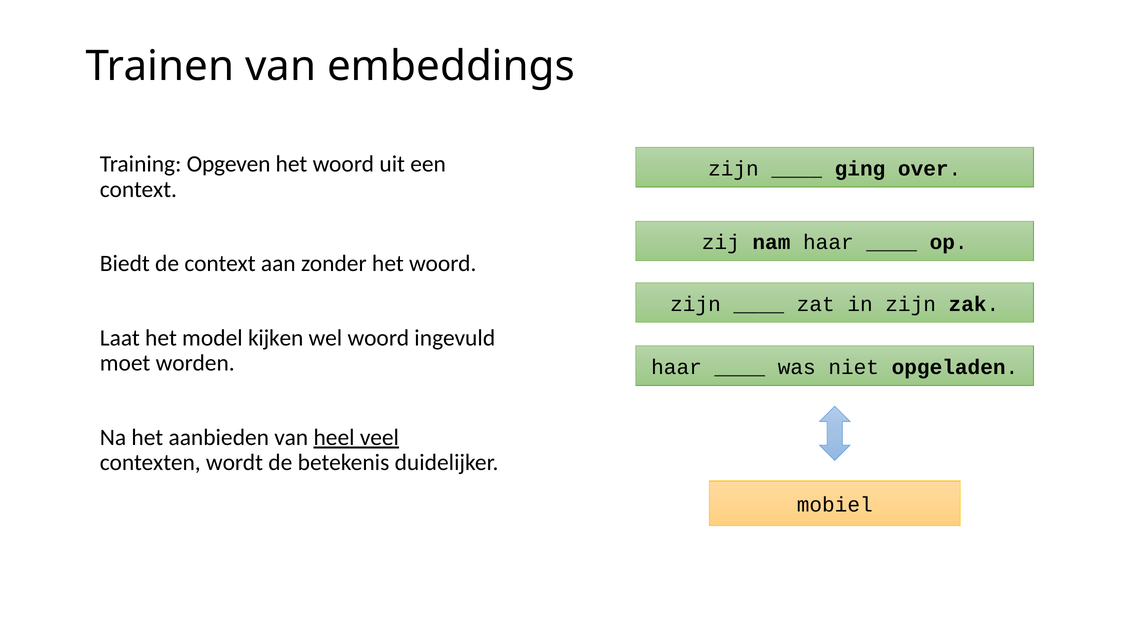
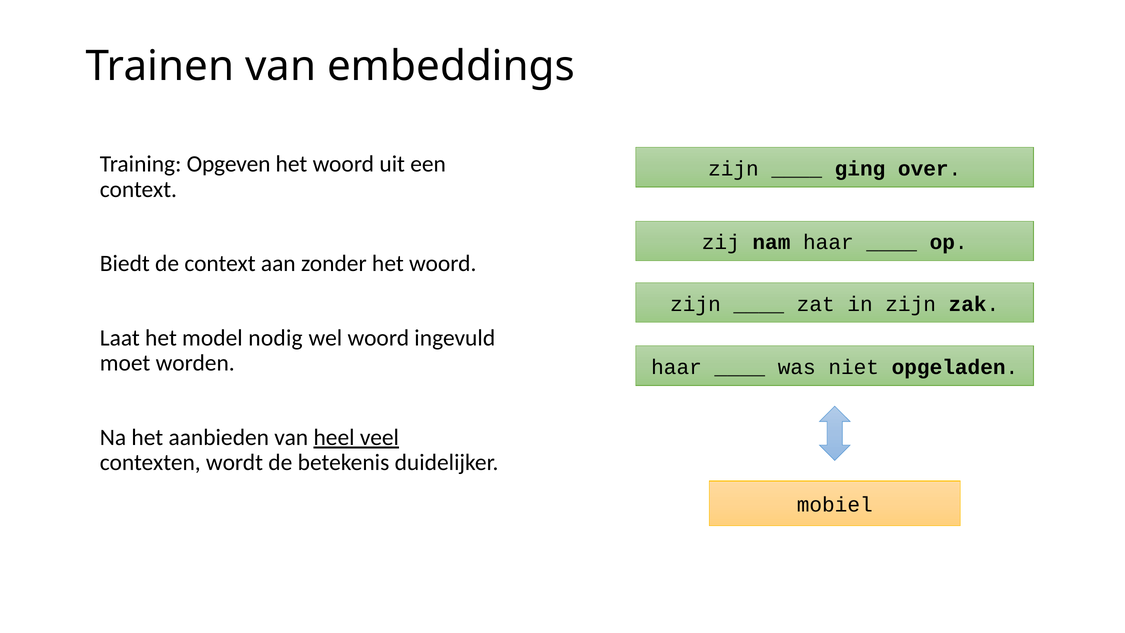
kijken: kijken -> nodig
